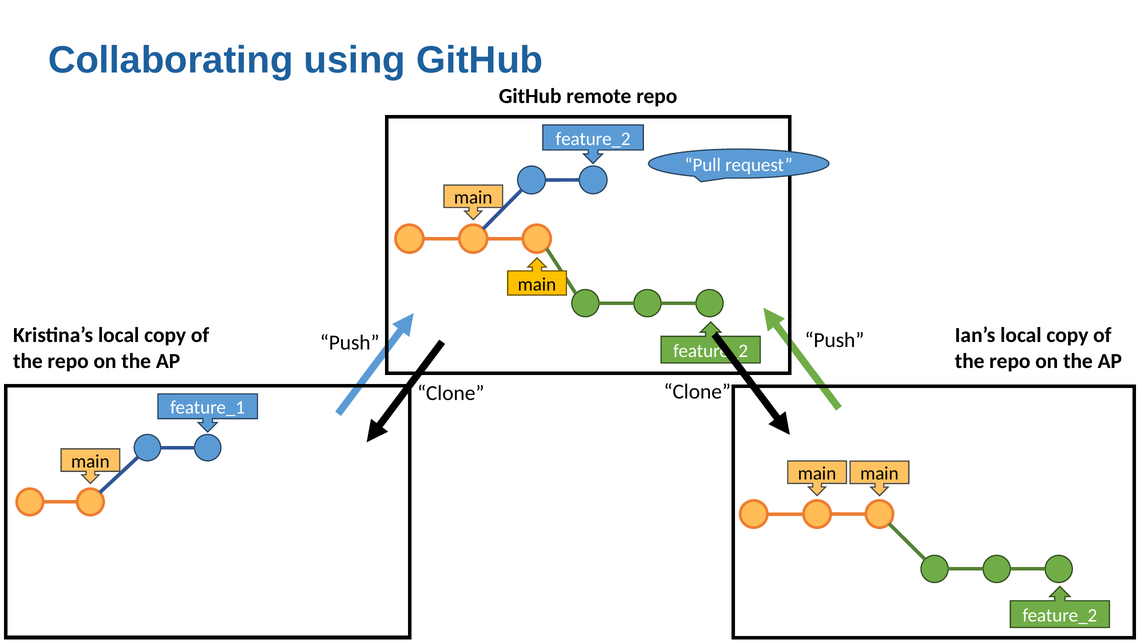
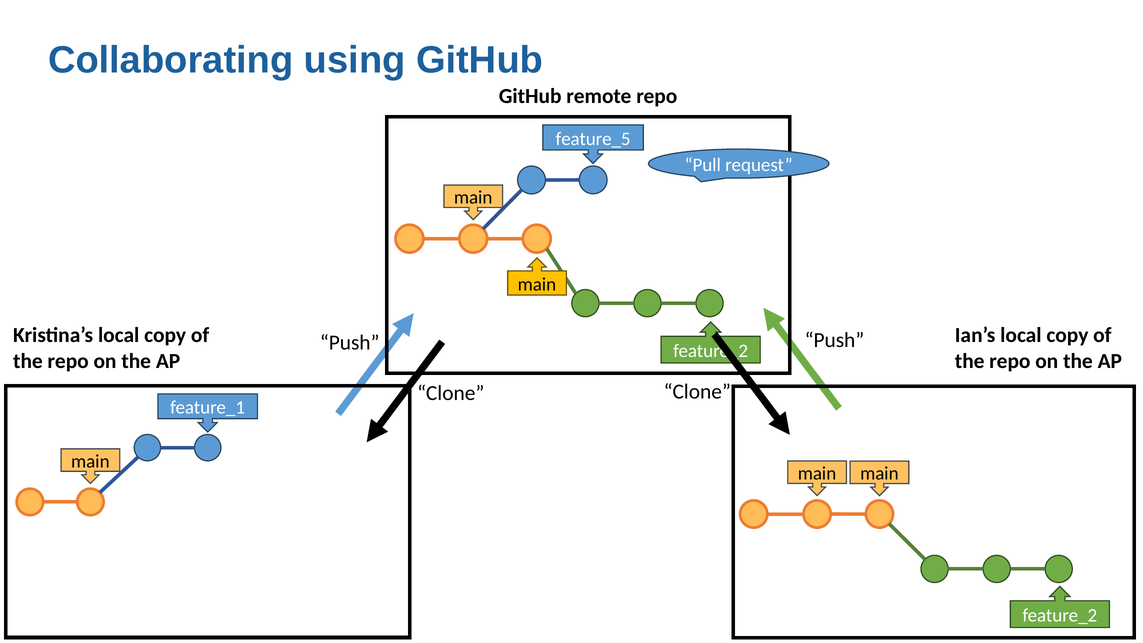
feature_2 at (593, 139): feature_2 -> feature_5
